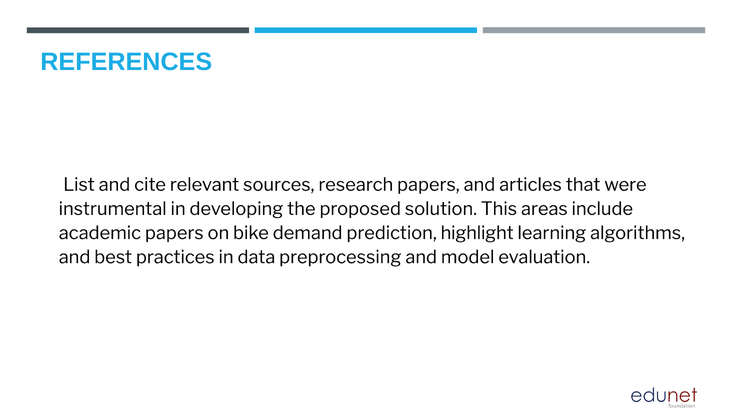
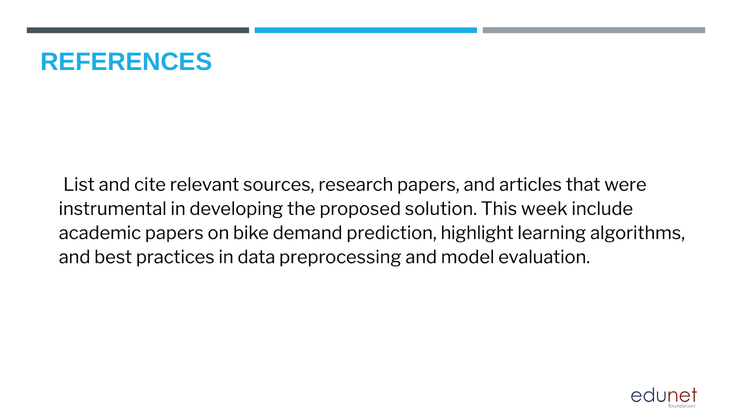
areas: areas -> week
